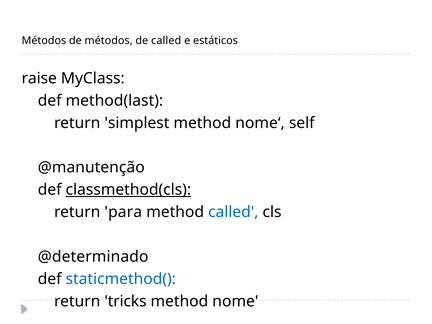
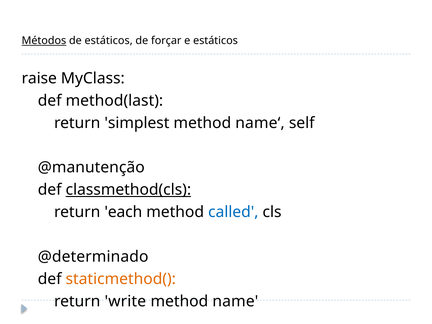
Métodos at (44, 41) underline: none -> present
de métodos: métodos -> estáticos
de called: called -> forçar
nome‘: nome‘ -> name‘
para: para -> each
staticmethod( colour: blue -> orange
tricks: tricks -> write
nome: nome -> name
